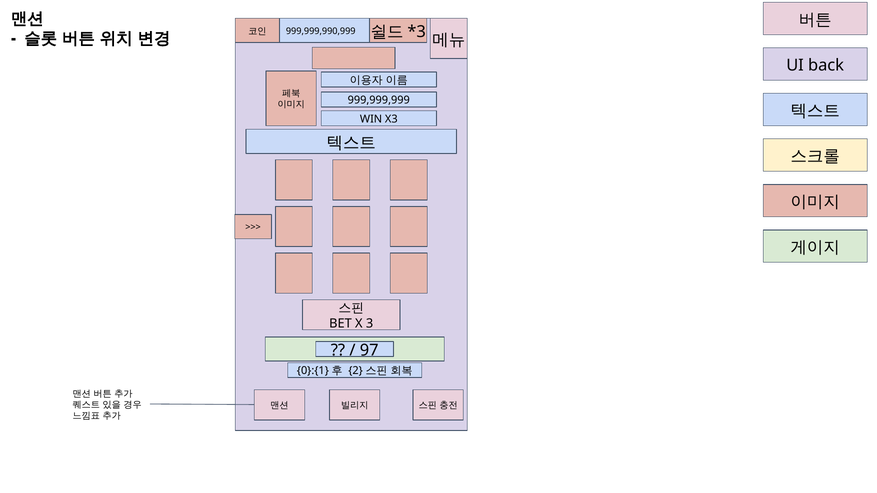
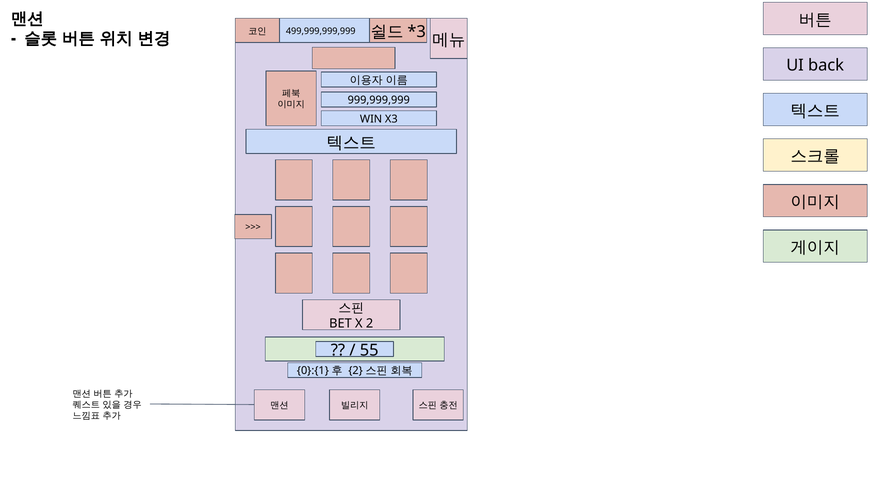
999,999,990,999: 999,999,990,999 -> 499,999,999,999
3: 3 -> 2
97: 97 -> 55
